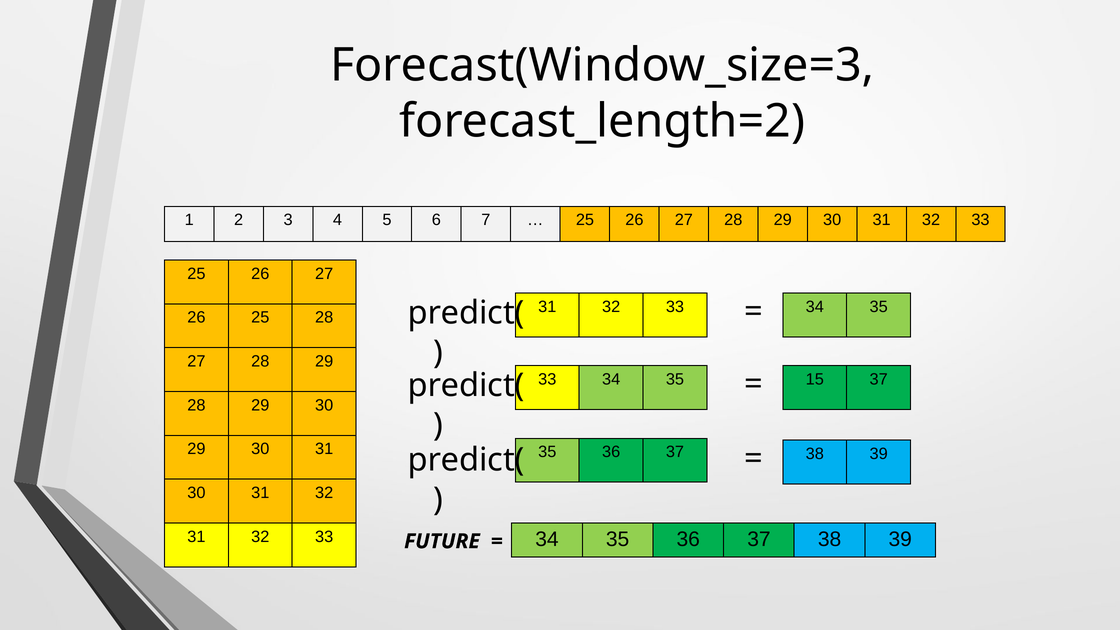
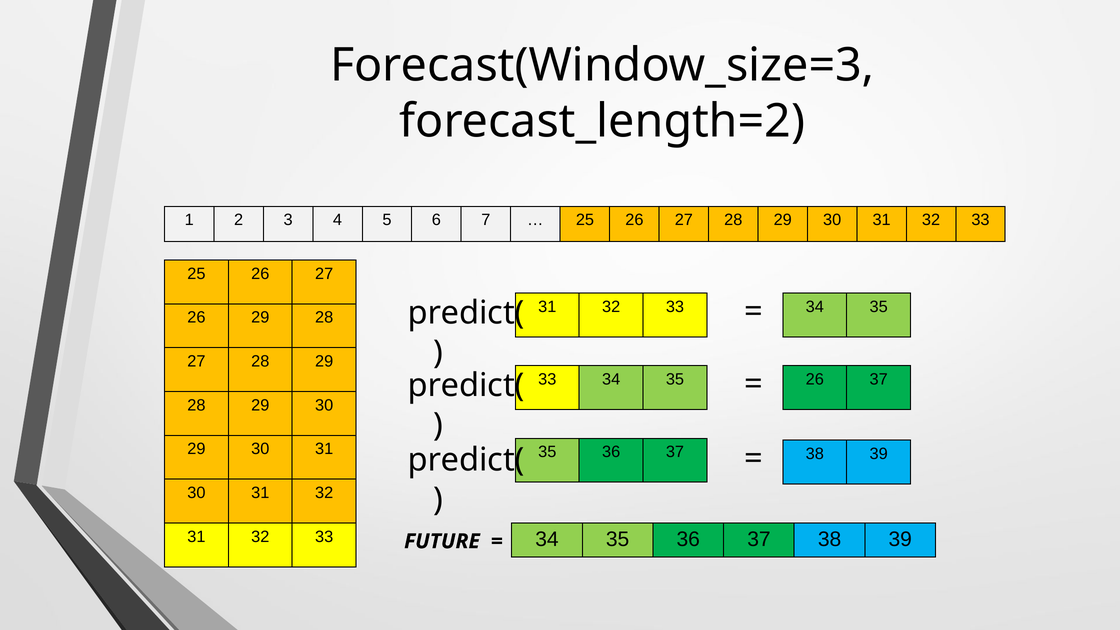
26 25: 25 -> 29
15 at (815, 379): 15 -> 26
